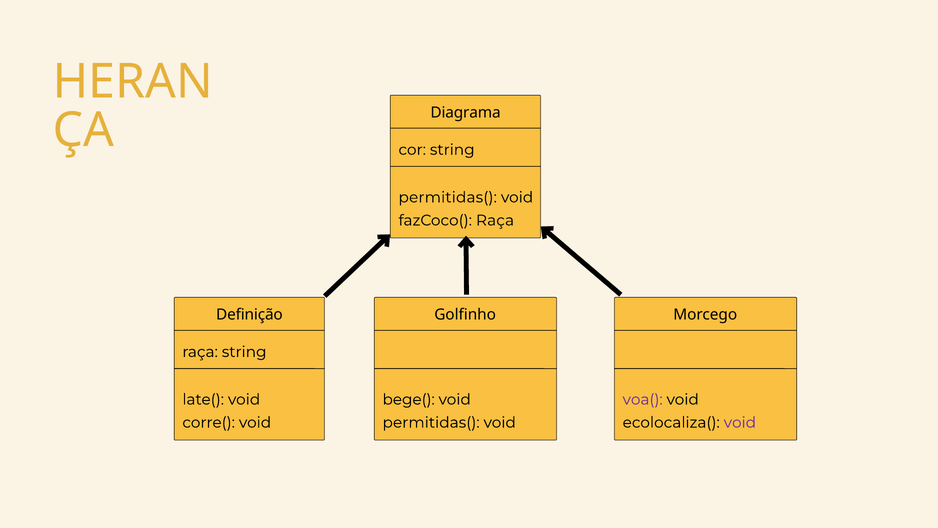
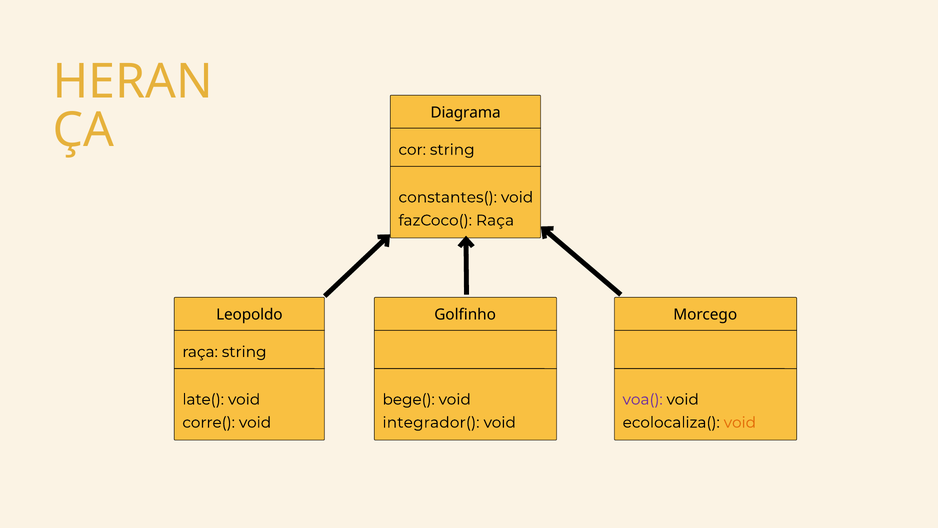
permitidas( at (448, 197): permitidas( -> constantes(
Definição: Definição -> Leopoldo
permitidas( at (431, 422): permitidas( -> integrador(
void at (740, 422) colour: purple -> orange
